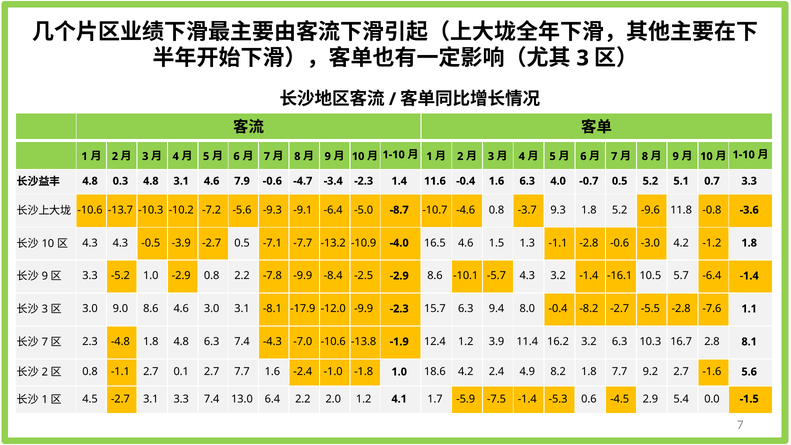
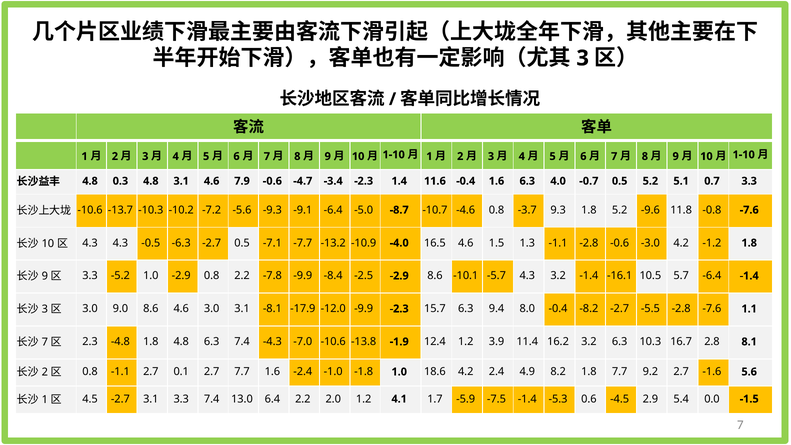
-0.8 -3.6: -3.6 -> -7.6
-3.9: -3.9 -> -6.3
